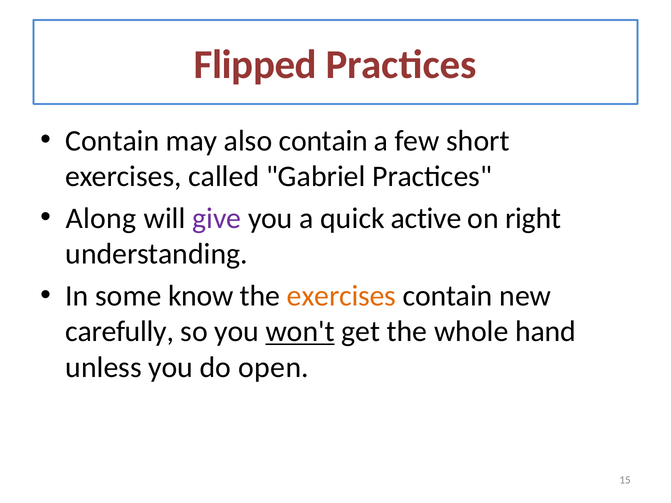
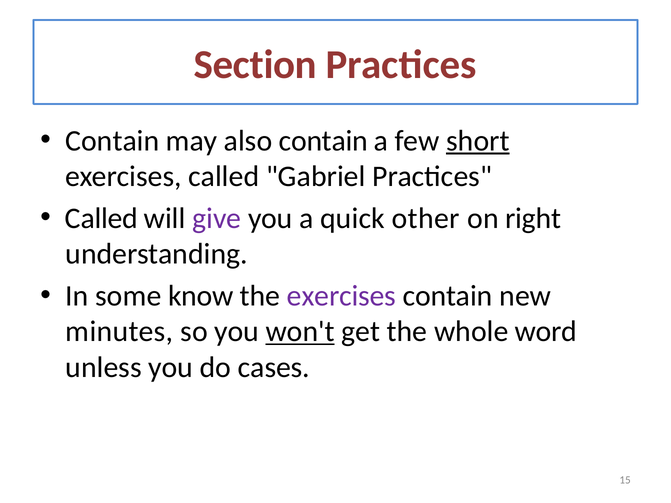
Flipped: Flipped -> Section
short underline: none -> present
Along at (101, 218): Along -> Called
active: active -> other
exercises at (342, 296) colour: orange -> purple
carefully: carefully -> minutes
hand: hand -> word
open: open -> cases
